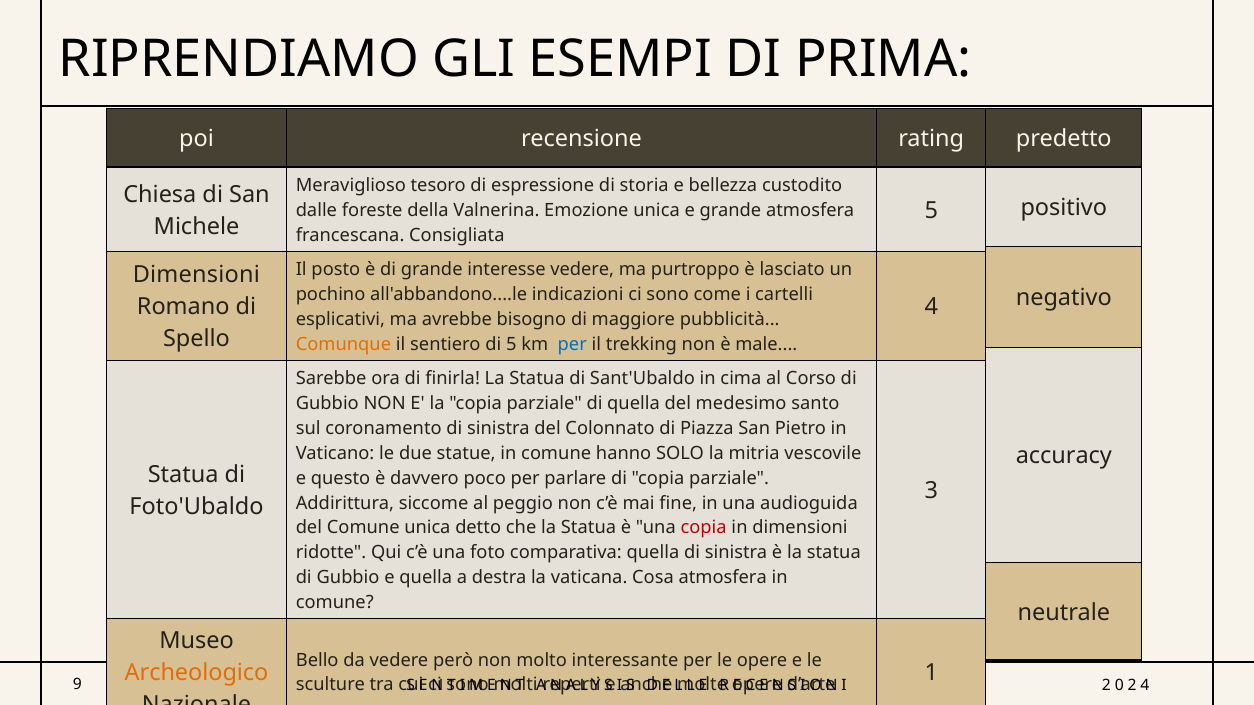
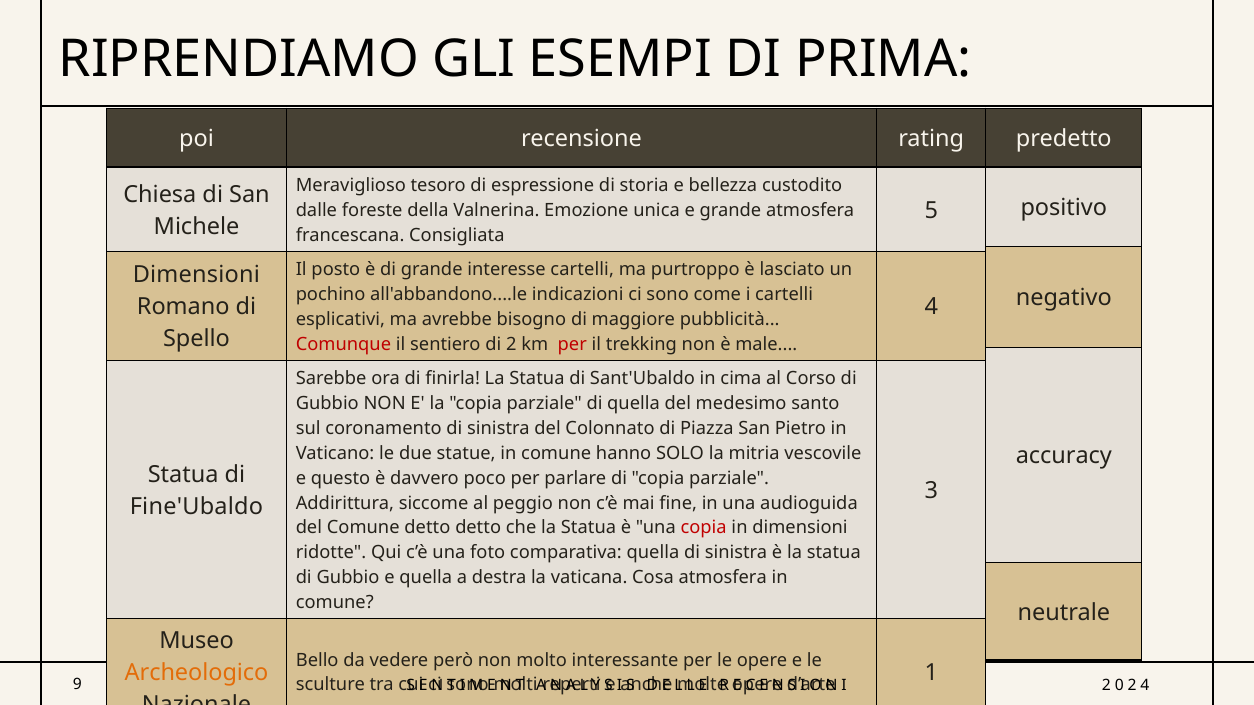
interesse vedere: vedere -> cartelli
Comunque colour: orange -> red
di 5: 5 -> 2
per at (572, 344) colour: blue -> red
Foto'Ubaldo: Foto'Ubaldo -> Fine'Ubaldo
Comune unica: unica -> detto
